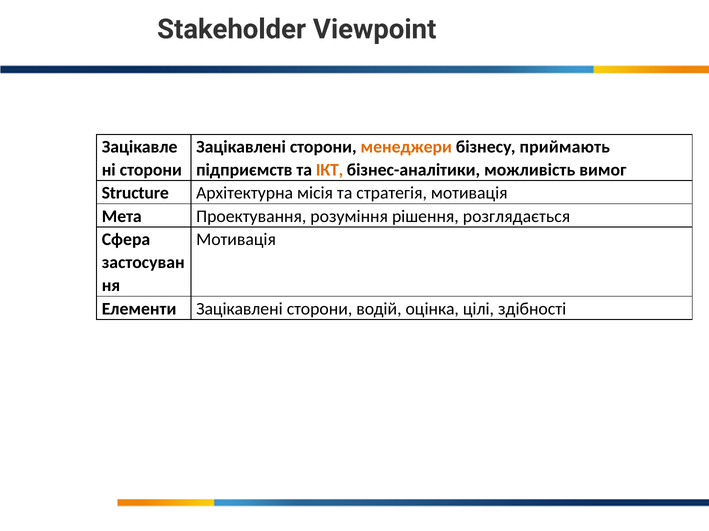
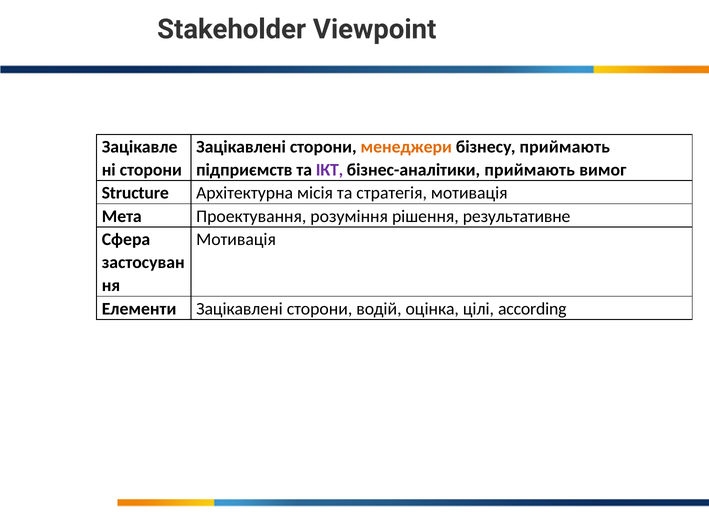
ІКТ colour: orange -> purple
бізнес-аналітики можливість: можливість -> приймають
розглядається: розглядається -> результативне
здібності: здібності -> according
